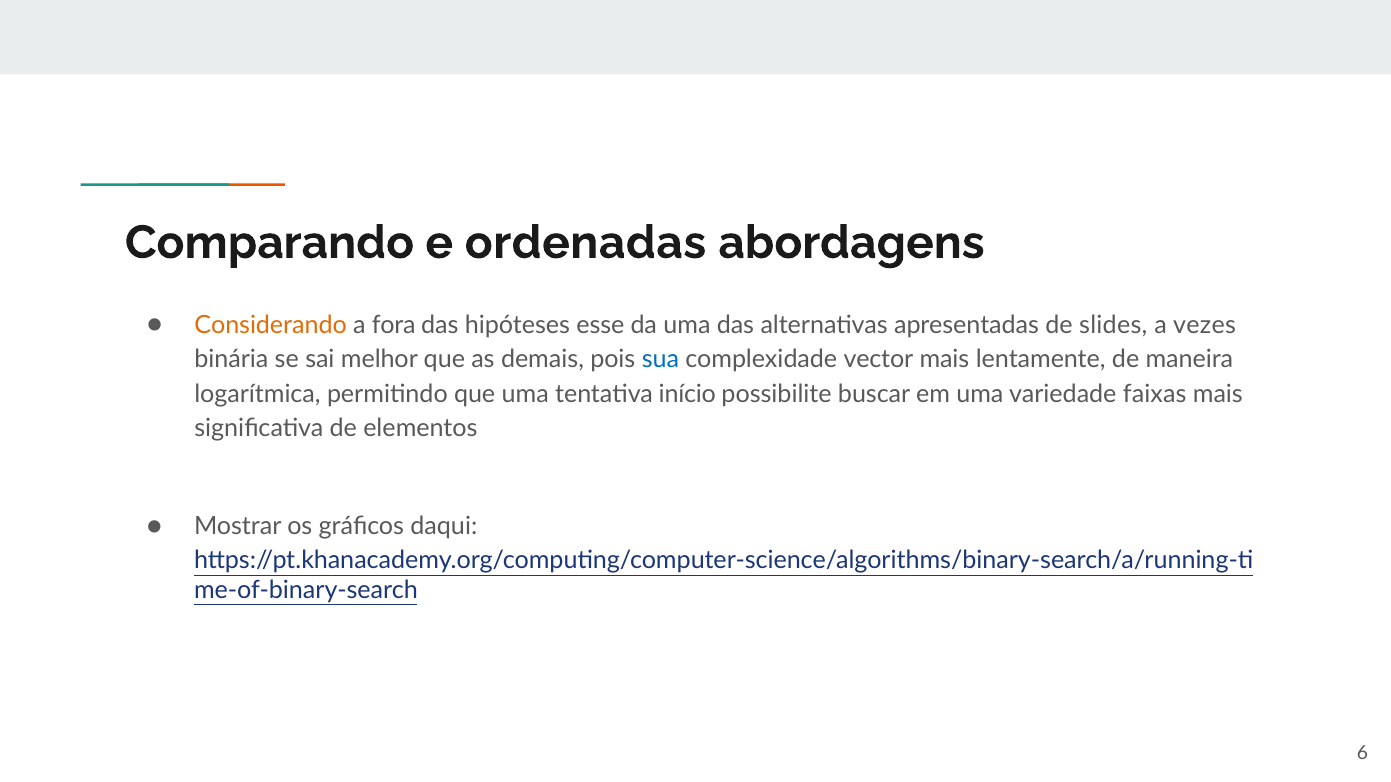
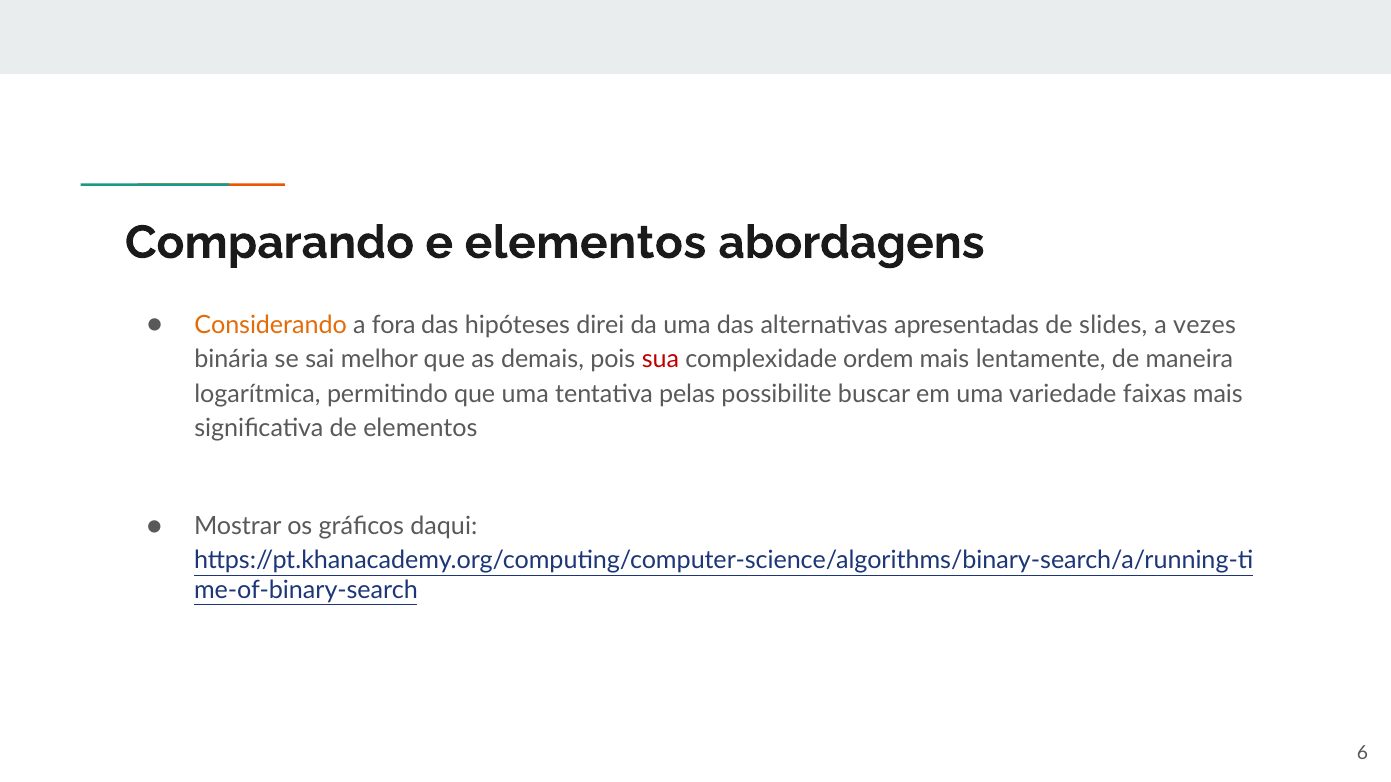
e ordenadas: ordenadas -> elementos
esse: esse -> direi
sua colour: blue -> red
vector: vector -> ordem
início: início -> pelas
